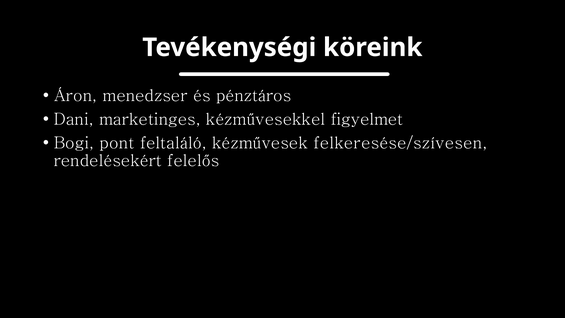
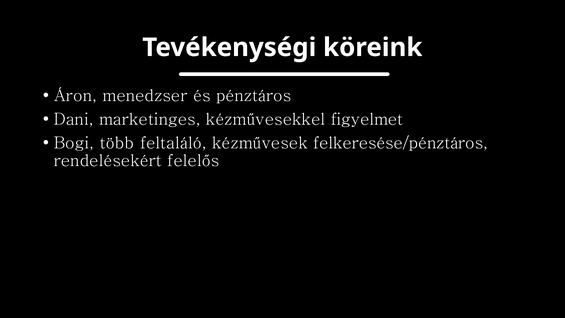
pont: pont -> több
felkeresése/szívesen: felkeresése/szívesen -> felkeresése/pénztáros
